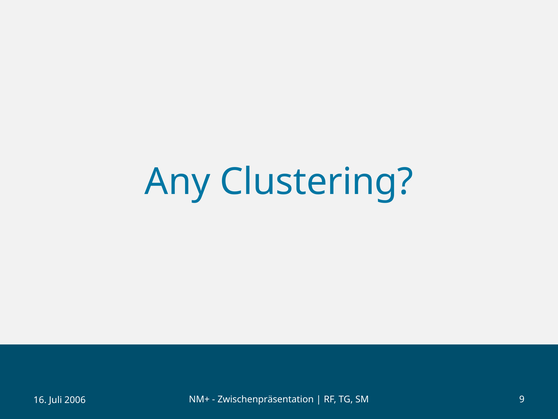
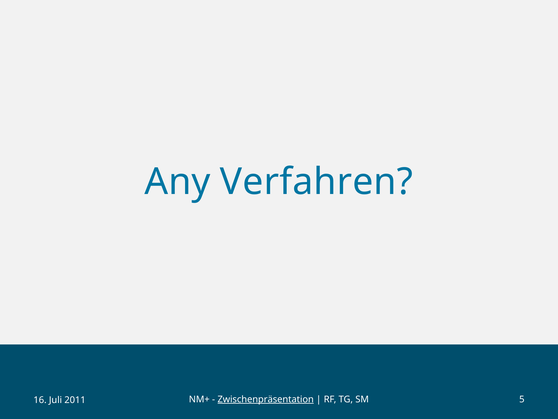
Clustering: Clustering -> Verfahren
Zwischenpräsentation underline: none -> present
9: 9 -> 5
2006: 2006 -> 2011
